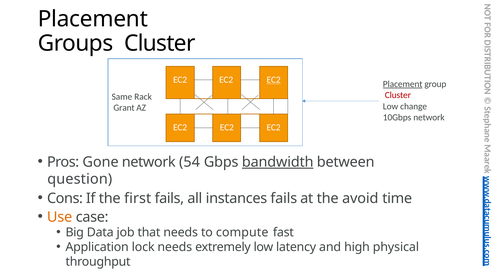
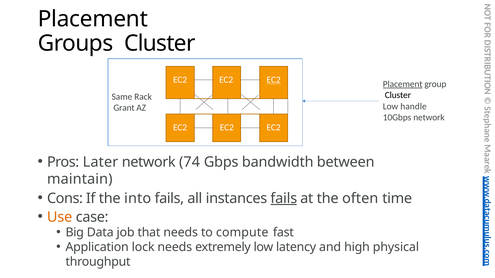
Cluster at (398, 95) colour: red -> black
change: change -> handle
Gone: Gone -> Later
54: 54 -> 74
bandwidth underline: present -> none
question: question -> maintain
first: first -> into
fails at (284, 199) underline: none -> present
avoid: avoid -> often
